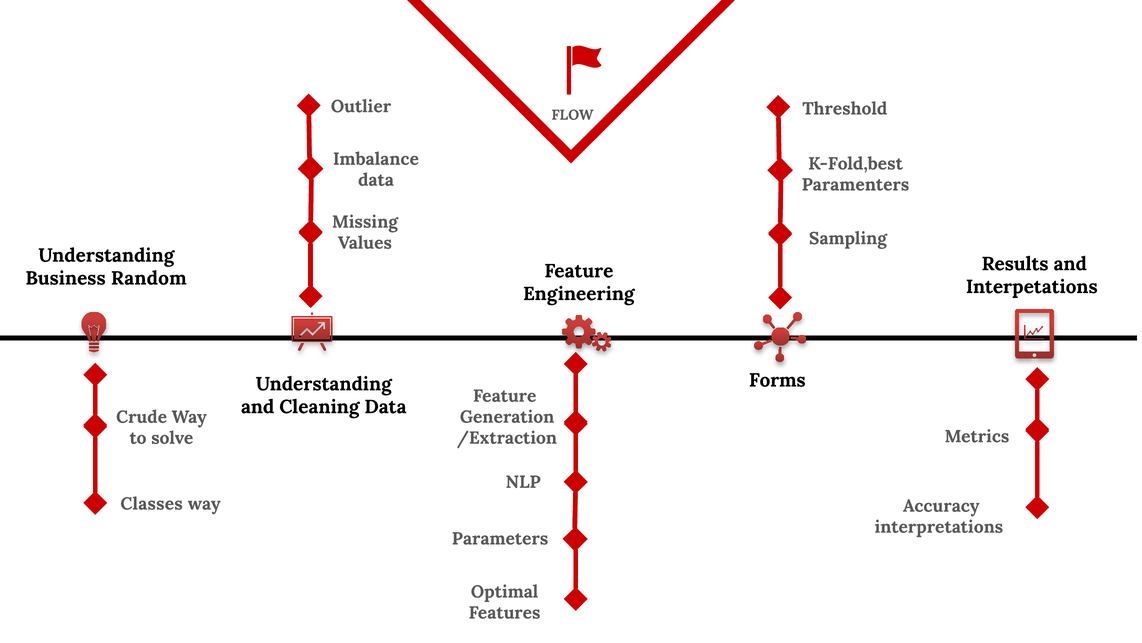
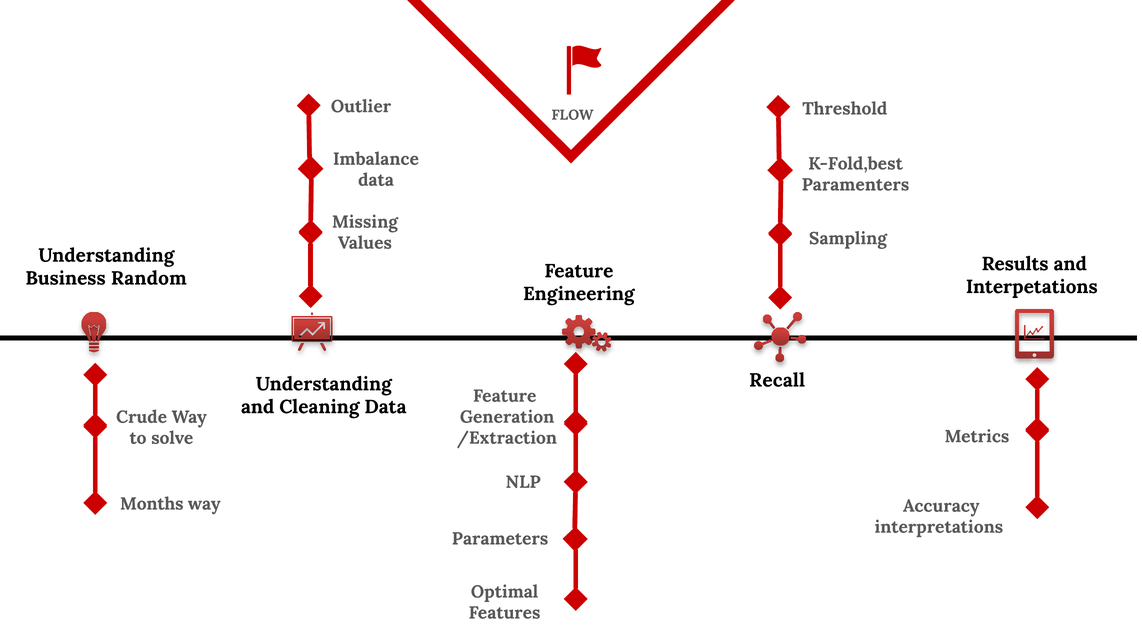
Forms: Forms -> Recall
Classes: Classes -> Months
